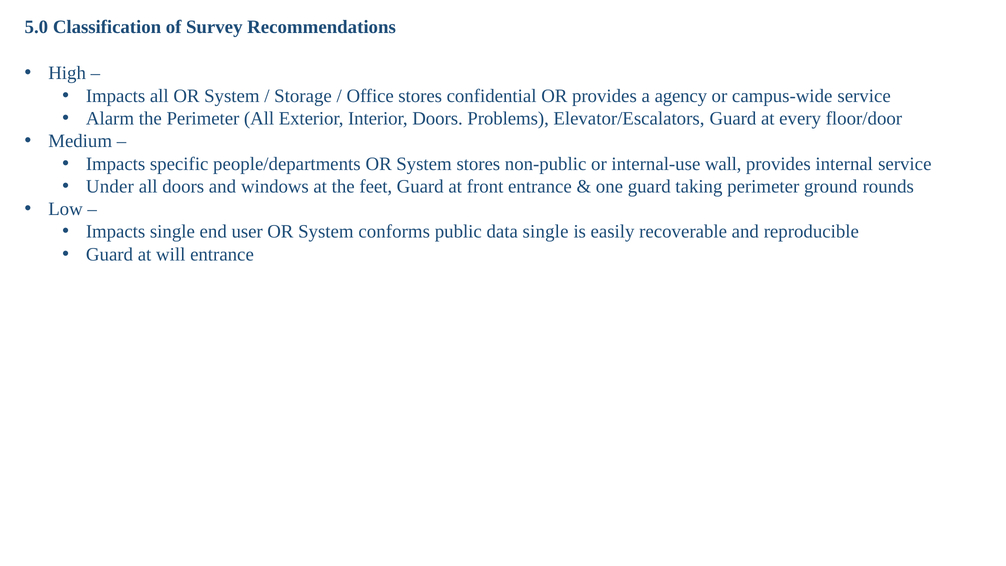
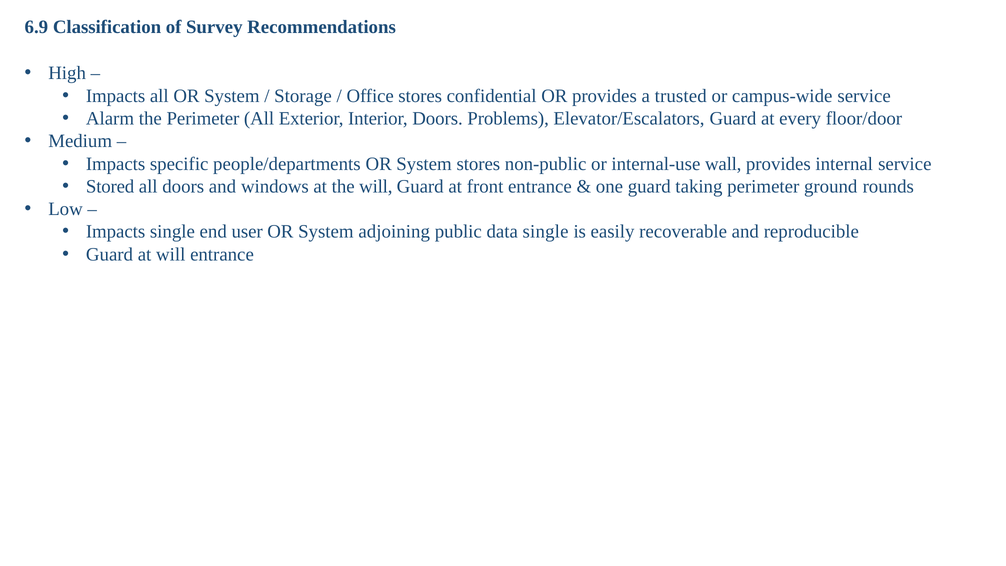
5.0: 5.0 -> 6.9
agency: agency -> trusted
Under: Under -> Stored
the feet: feet -> will
conforms: conforms -> adjoining
